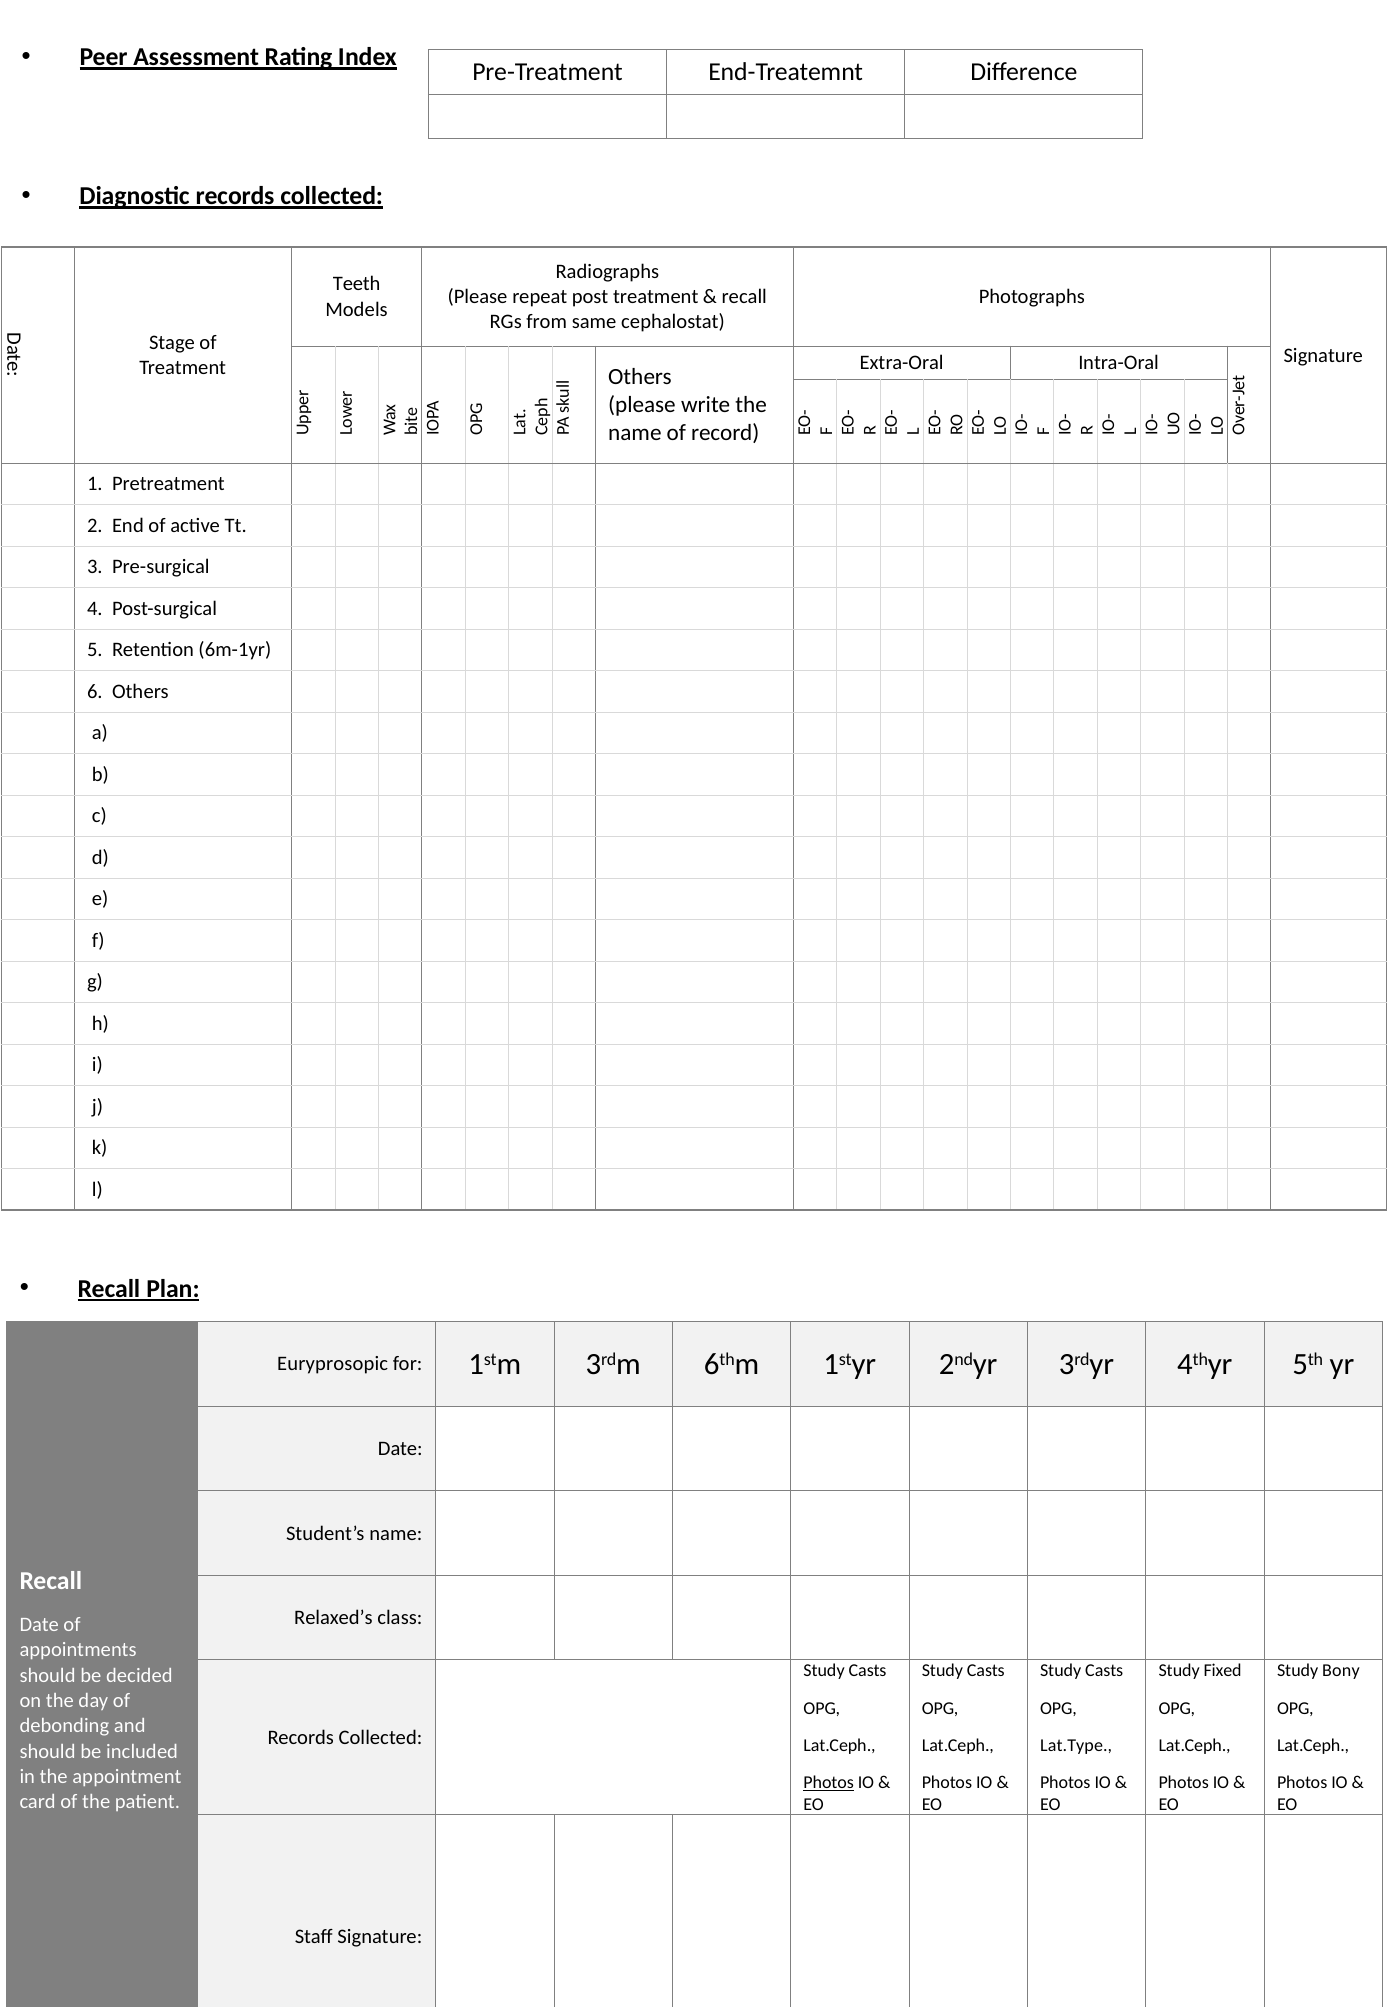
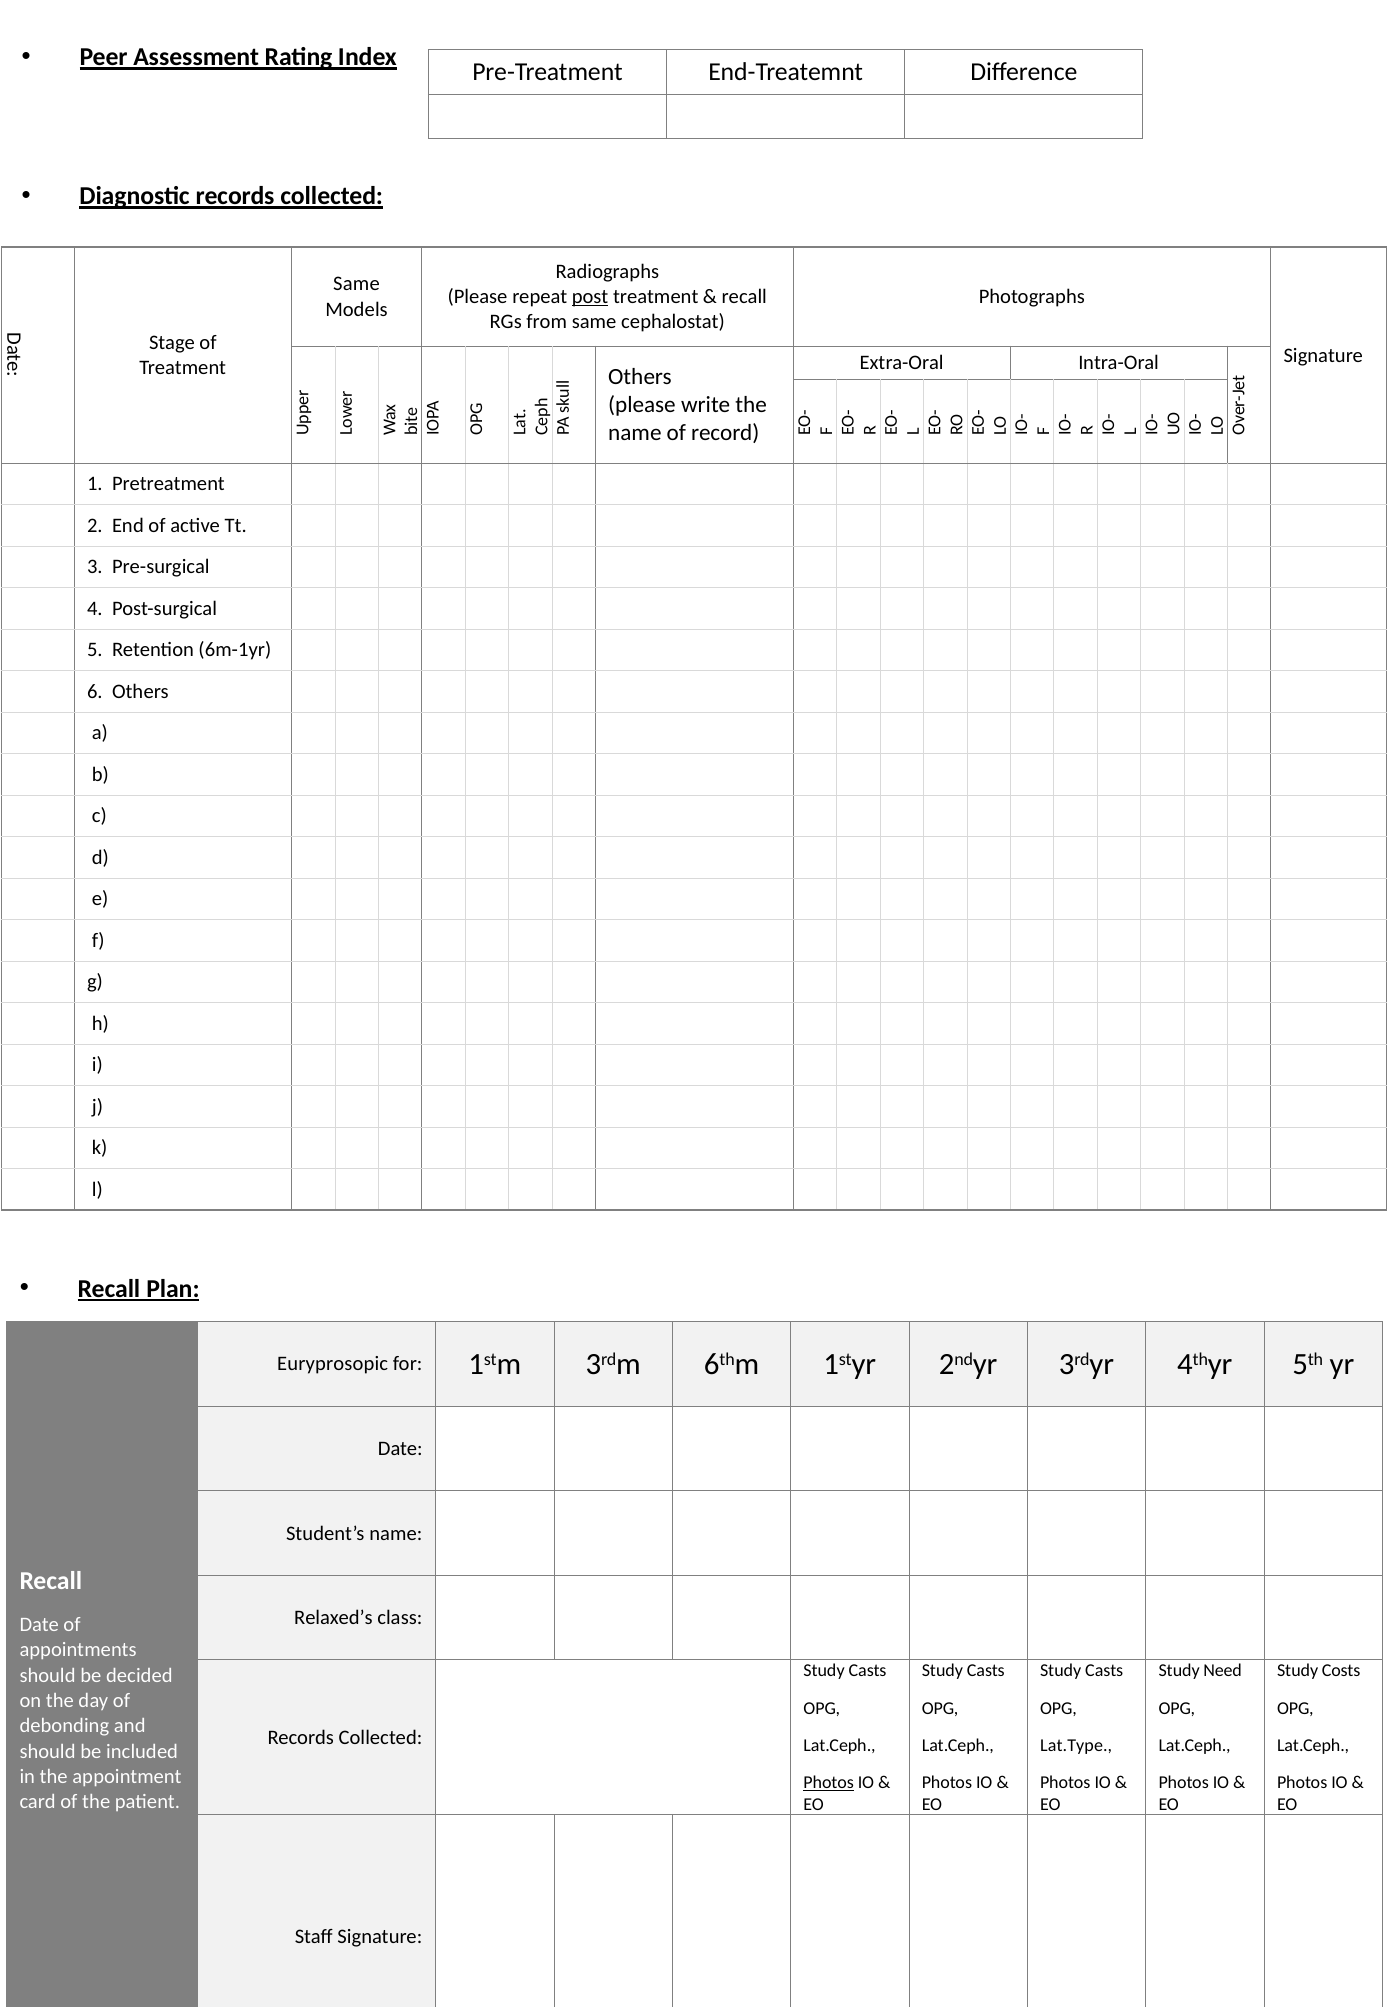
Teeth at (357, 284): Teeth -> Same
post underline: none -> present
Fixed: Fixed -> Need
Bony: Bony -> Costs
